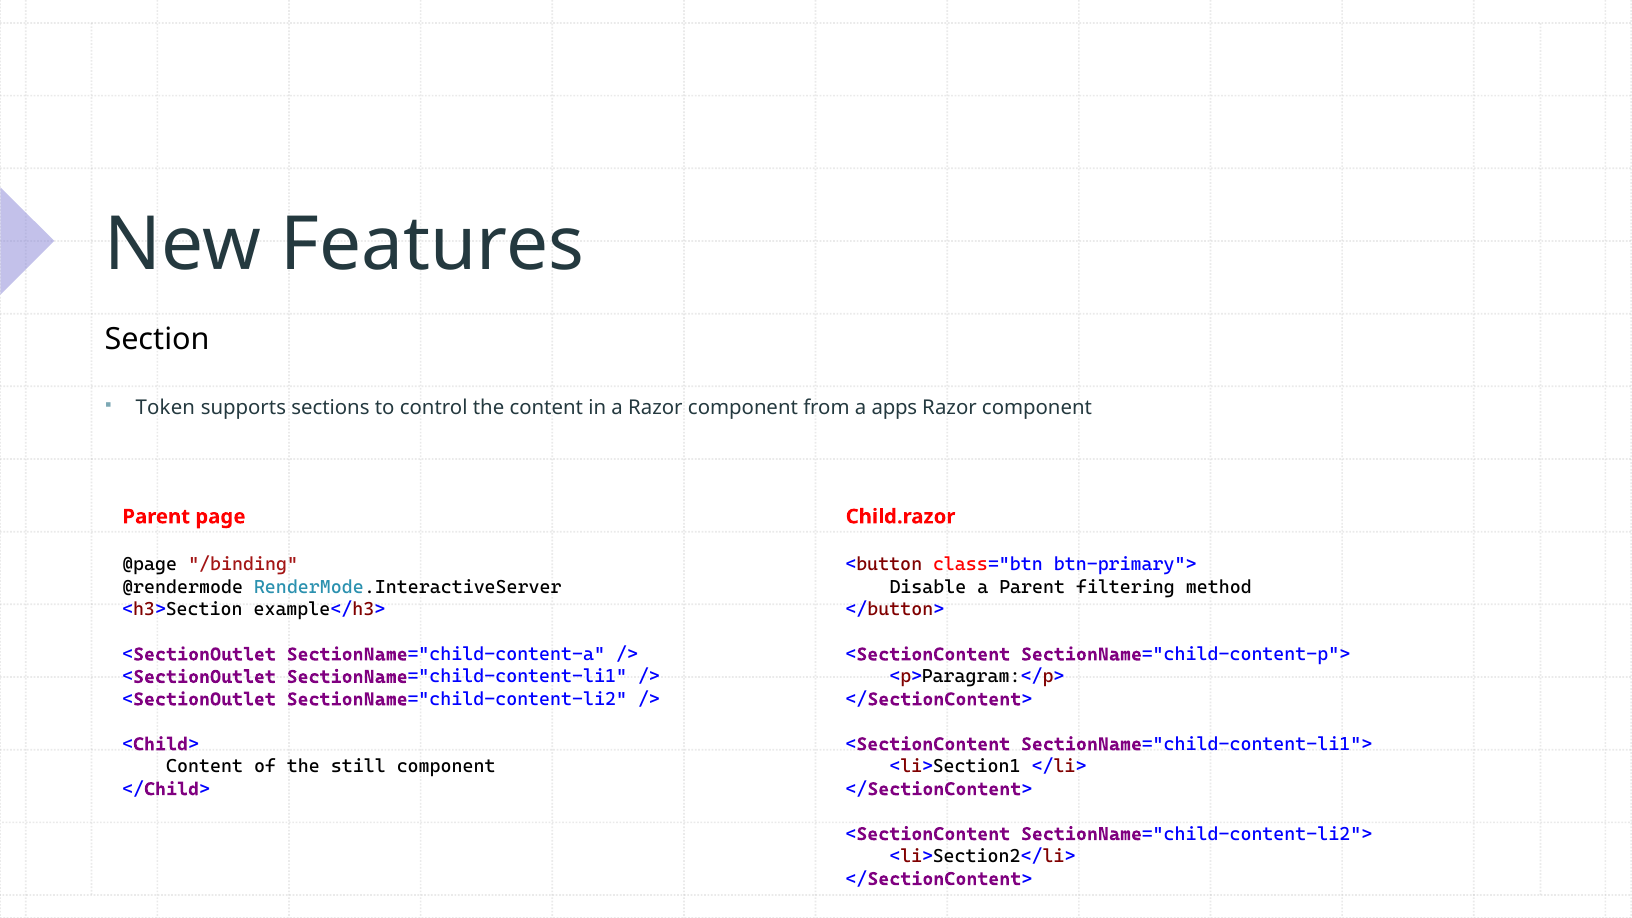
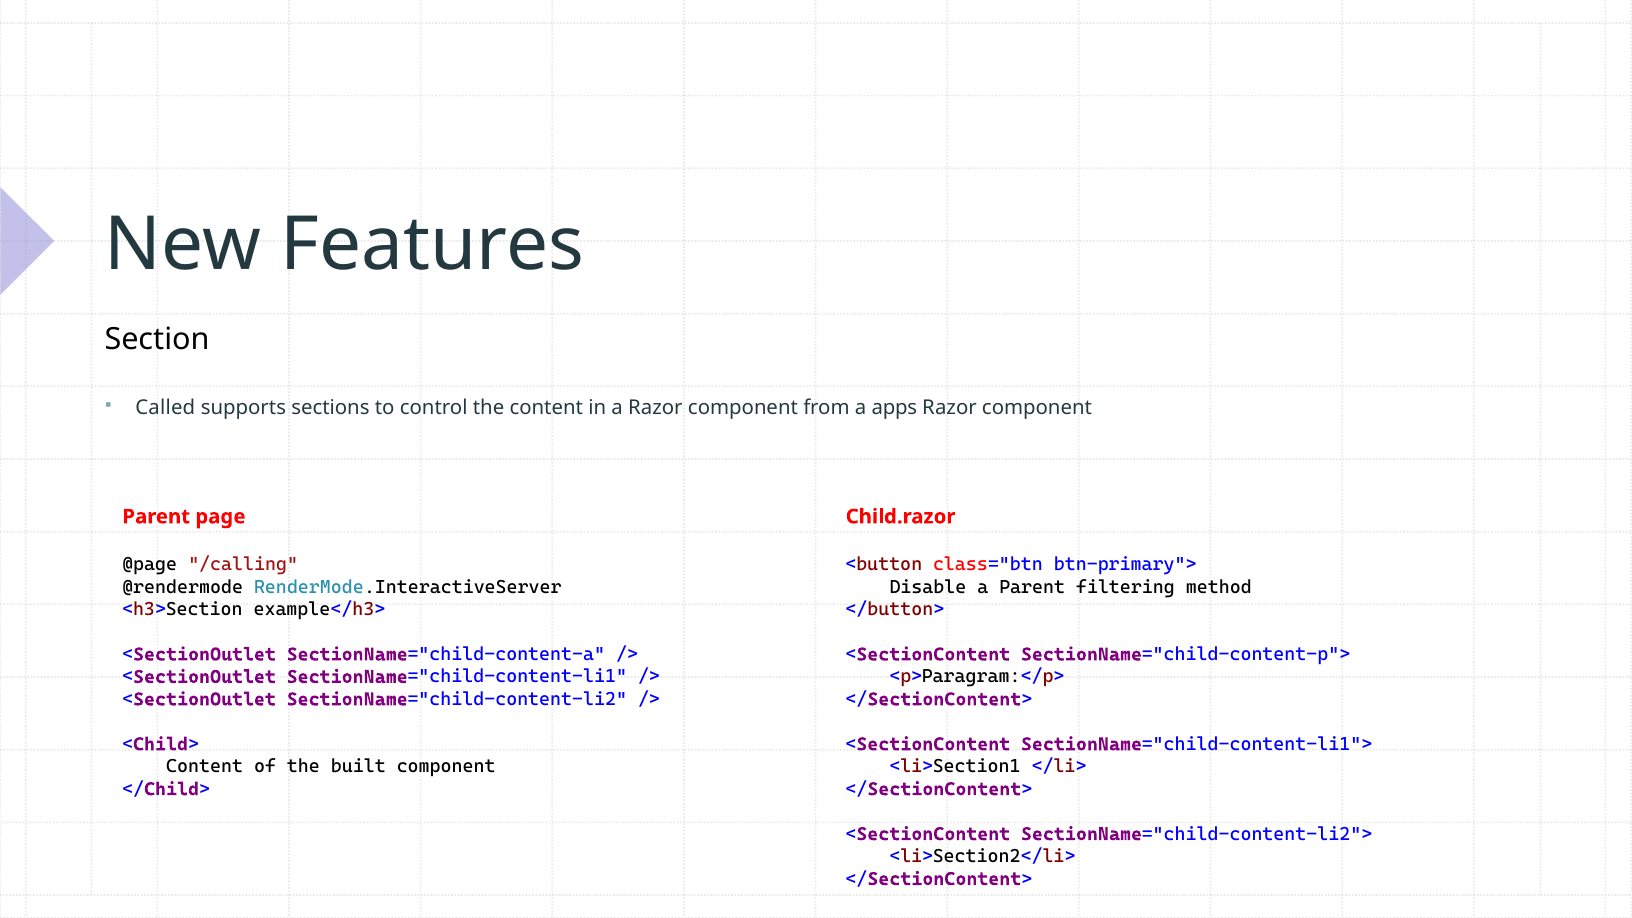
Token: Token -> Called
/binding: /binding -> /calling
still: still -> built
